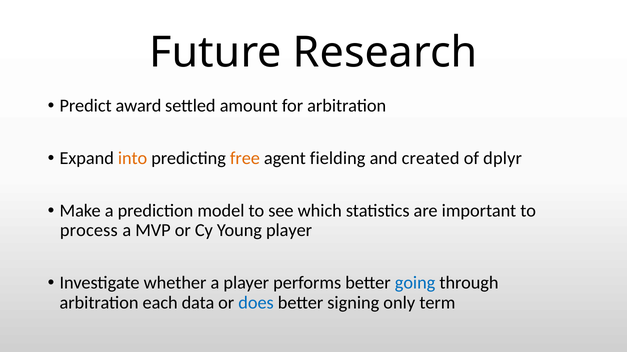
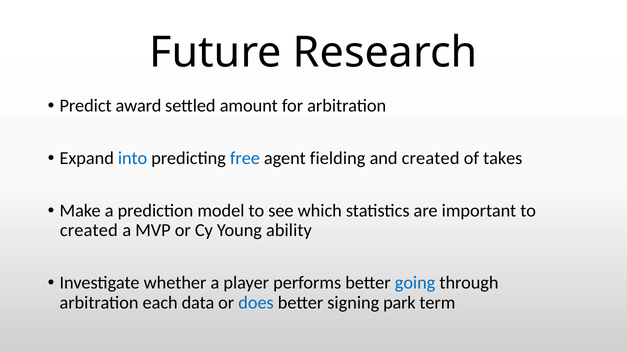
into colour: orange -> blue
free colour: orange -> blue
dplyr: dplyr -> takes
process at (89, 231): process -> created
Young player: player -> ability
only: only -> park
